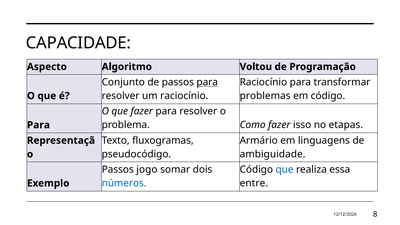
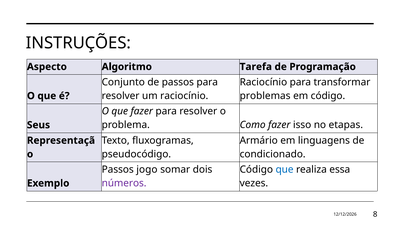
CAPACIDADE: CAPACIDADE -> INSTRUÇÕES
Voltou: Voltou -> Tarefa
para at (207, 82) underline: present -> none
Para at (38, 125): Para -> Seus
ambiguidade: ambiguidade -> condicionado
números colour: blue -> purple
entre: entre -> vezes
